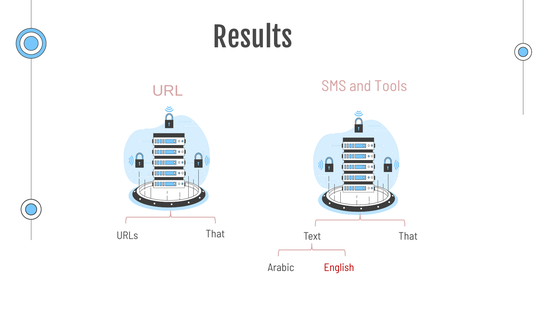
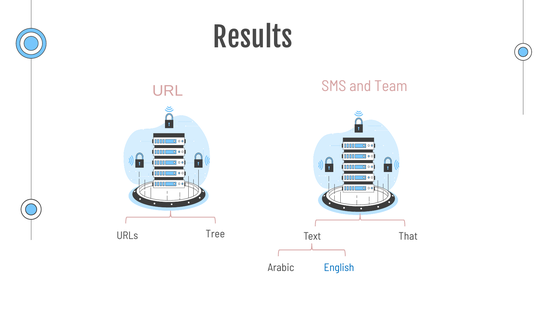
Tools: Tools -> Team
URLs That: That -> Tree
English colour: red -> blue
